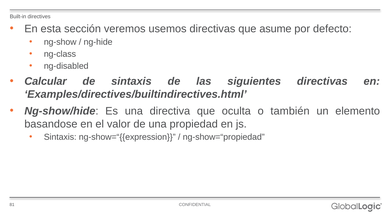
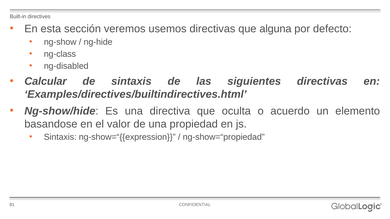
asume: asume -> alguna
también: también -> acuerdo
